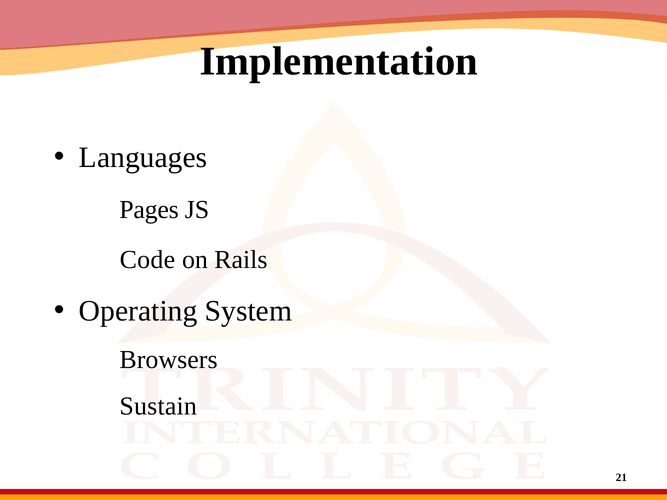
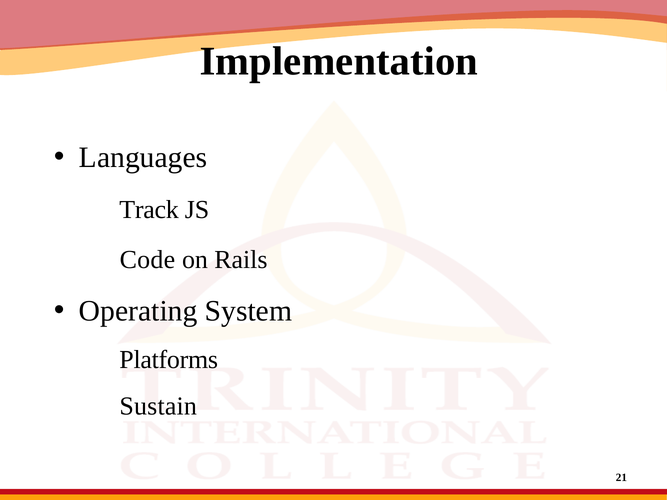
Pages: Pages -> Track
Browsers: Browsers -> Platforms
